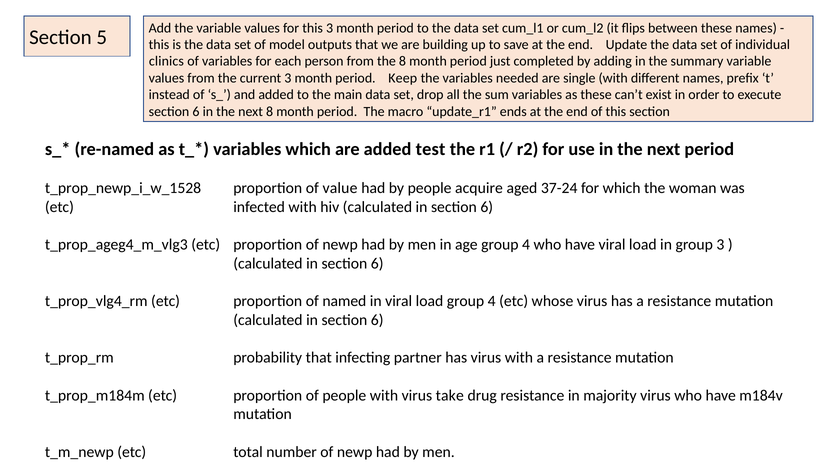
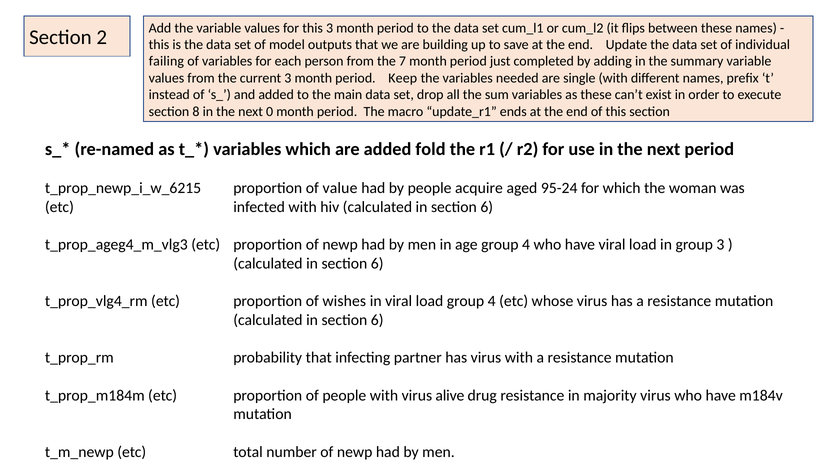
5: 5 -> 2
clinics: clinics -> failing
the 8: 8 -> 7
6 at (196, 112): 6 -> 8
next 8: 8 -> 0
test: test -> fold
t_prop_newp_i_w_1528: t_prop_newp_i_w_1528 -> t_prop_newp_i_w_6215
37-24: 37-24 -> 95-24
named: named -> wishes
take: take -> alive
